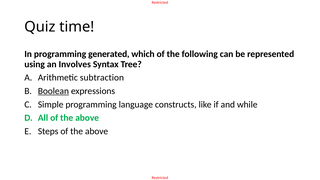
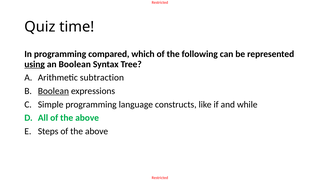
generated: generated -> compared
using underline: none -> present
an Involves: Involves -> Boolean
